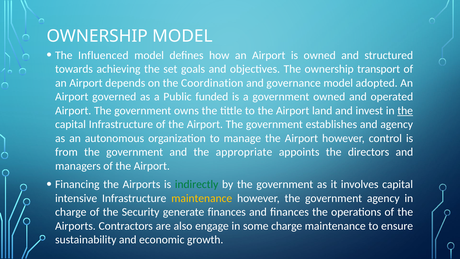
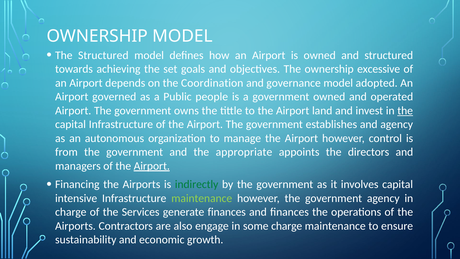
The Influenced: Influenced -> Structured
transport: transport -> excessive
funded: funded -> people
Airport at (152, 166) underline: none -> present
maintenance at (202, 198) colour: yellow -> light green
Security: Security -> Services
